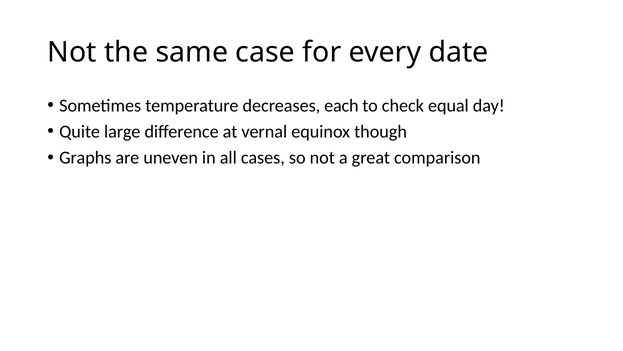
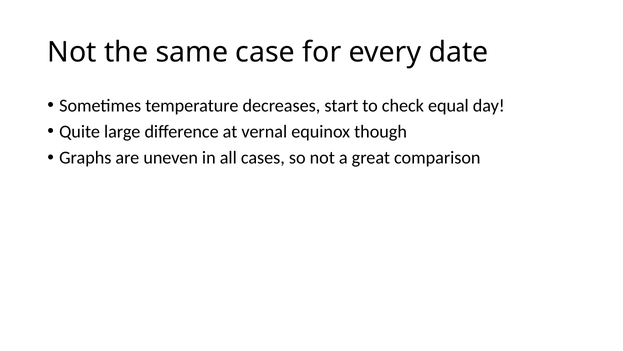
each: each -> start
